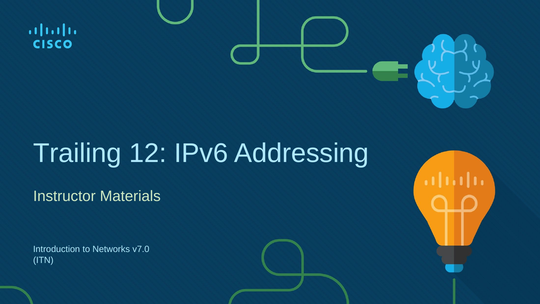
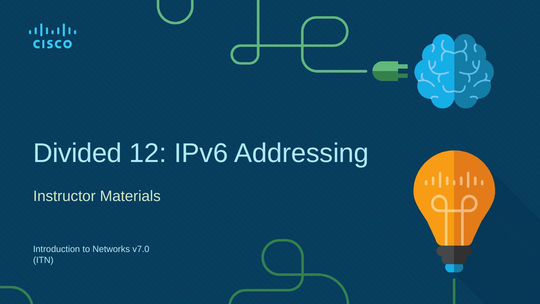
Trailing: Trailing -> Divided
